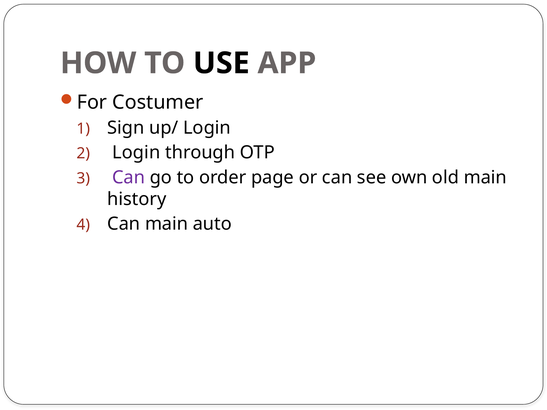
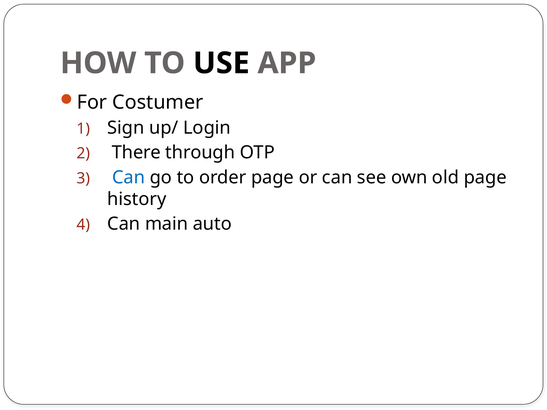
Login at (136, 153): Login -> There
Can at (129, 177) colour: purple -> blue
old main: main -> page
